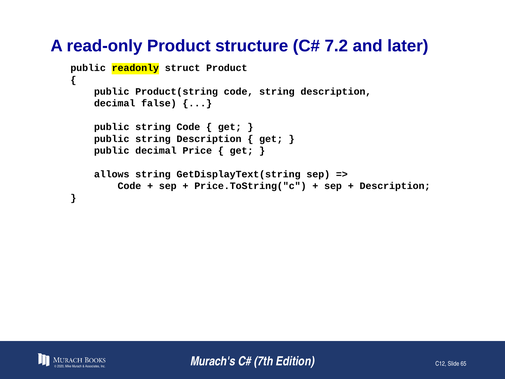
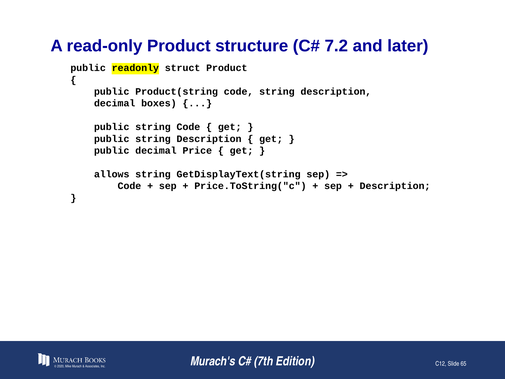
false: false -> boxes
